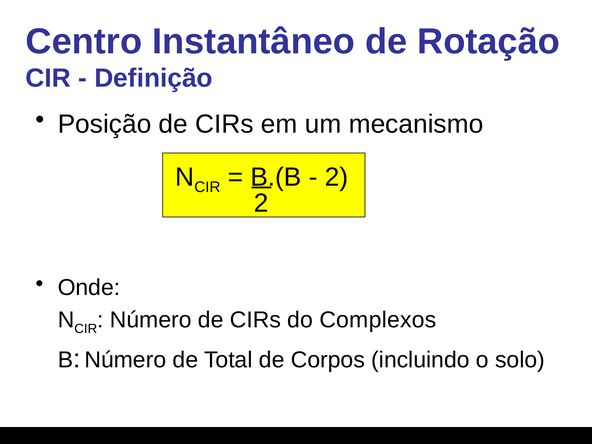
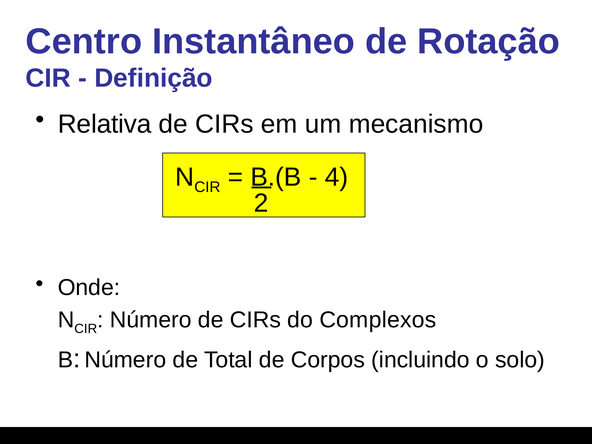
Posição: Posição -> Relativa
2 at (337, 177): 2 -> 4
